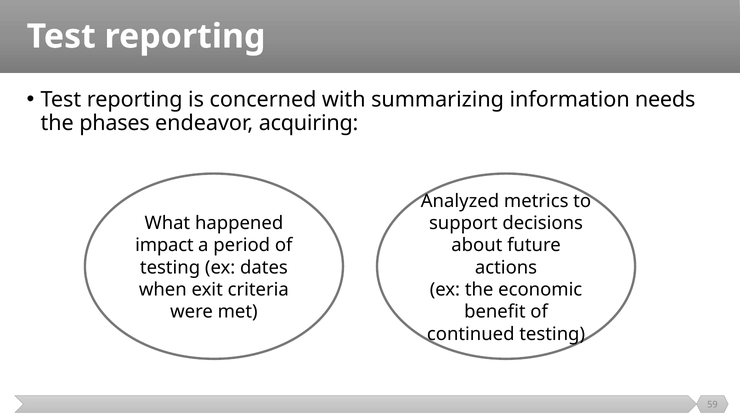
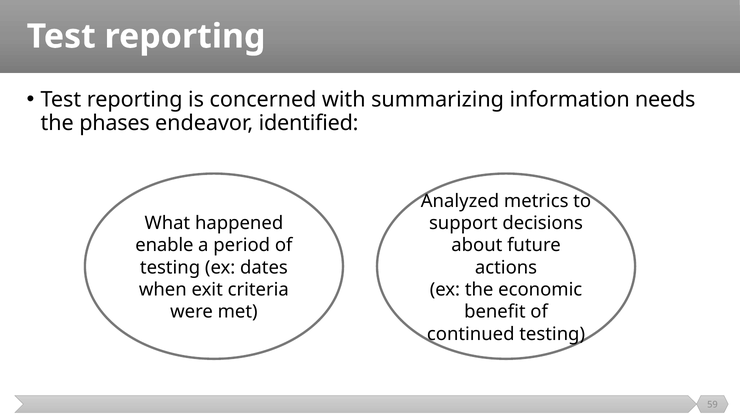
acquiring: acquiring -> identified
impact: impact -> enable
